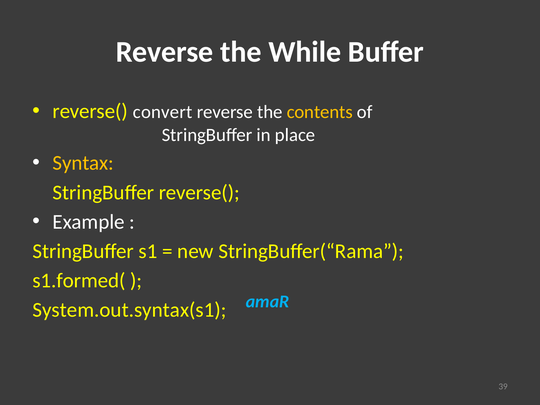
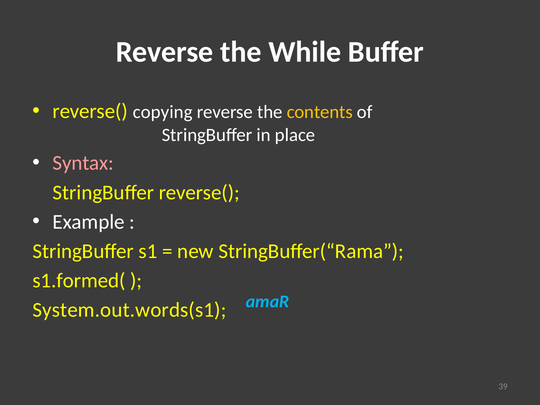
convert: convert -> copying
Syntax colour: yellow -> pink
System.out.syntax(s1: System.out.syntax(s1 -> System.out.words(s1
